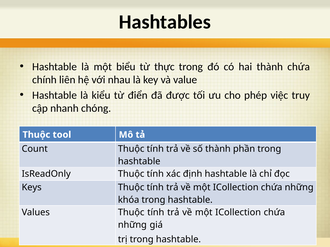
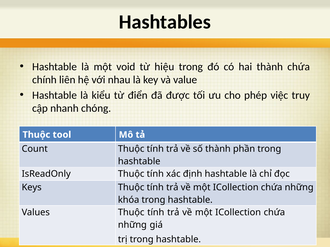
biểu: biểu -> void
thực: thực -> hiệu
